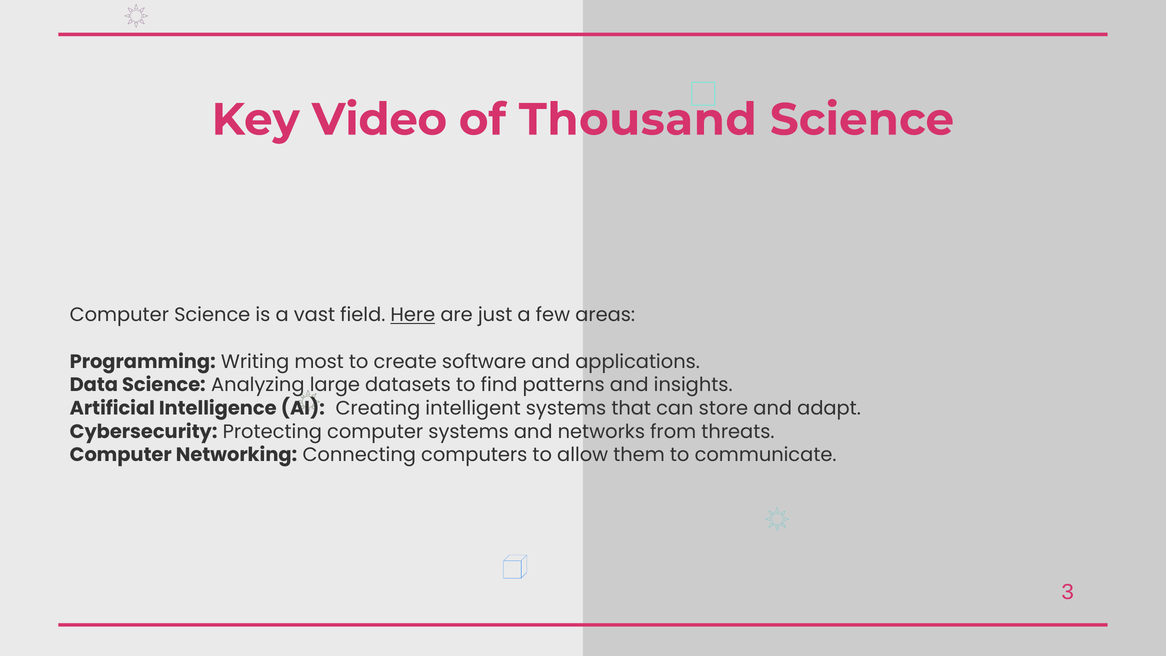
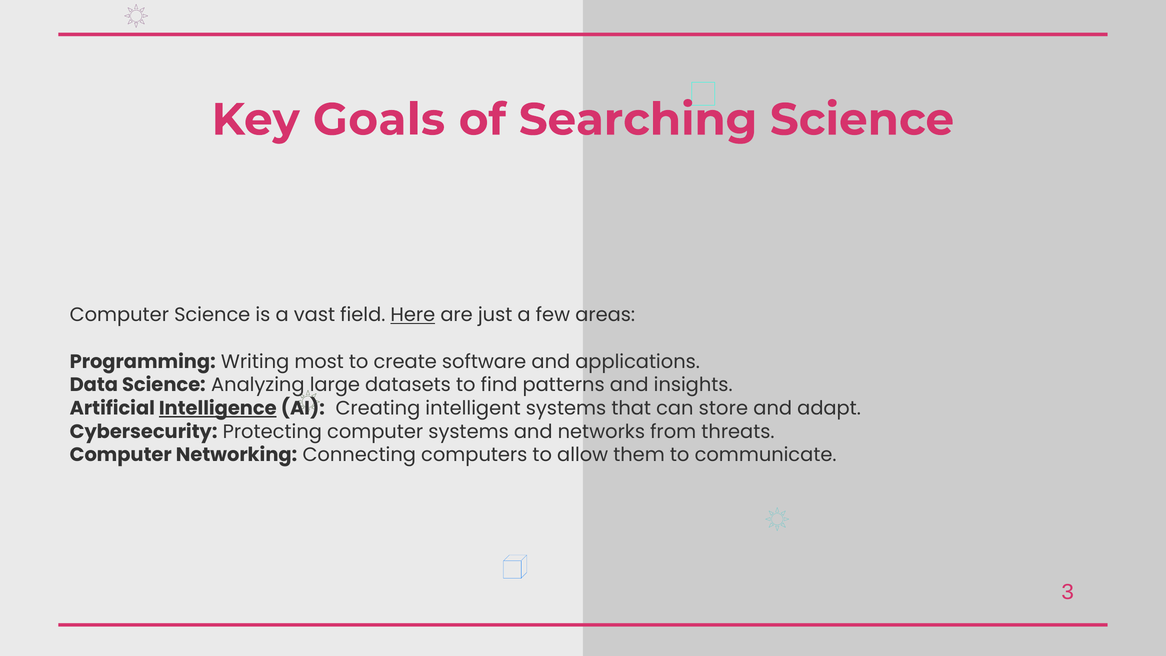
Video: Video -> Goals
Thousand: Thousand -> Searching
Intelligence underline: none -> present
